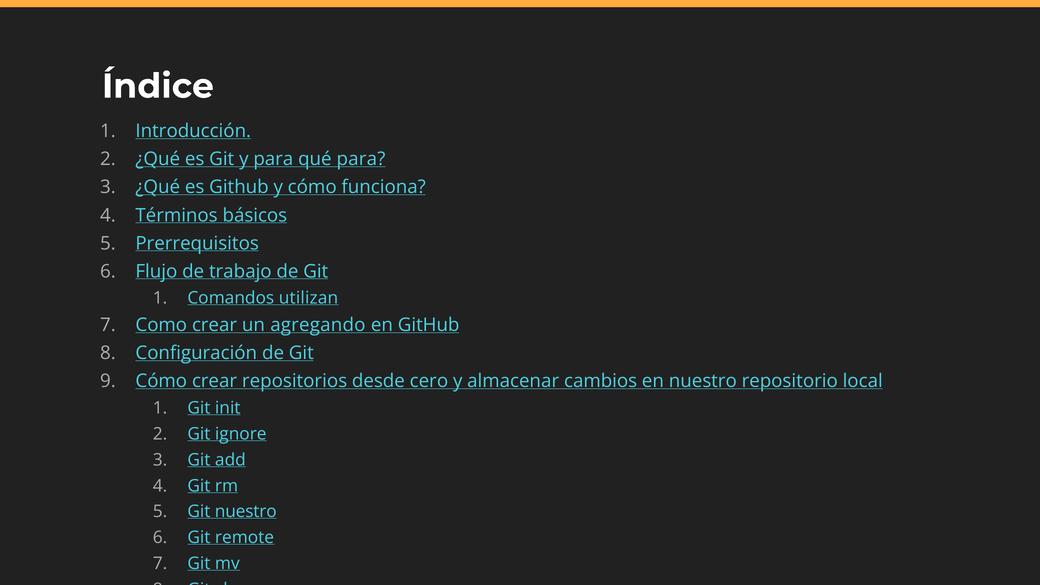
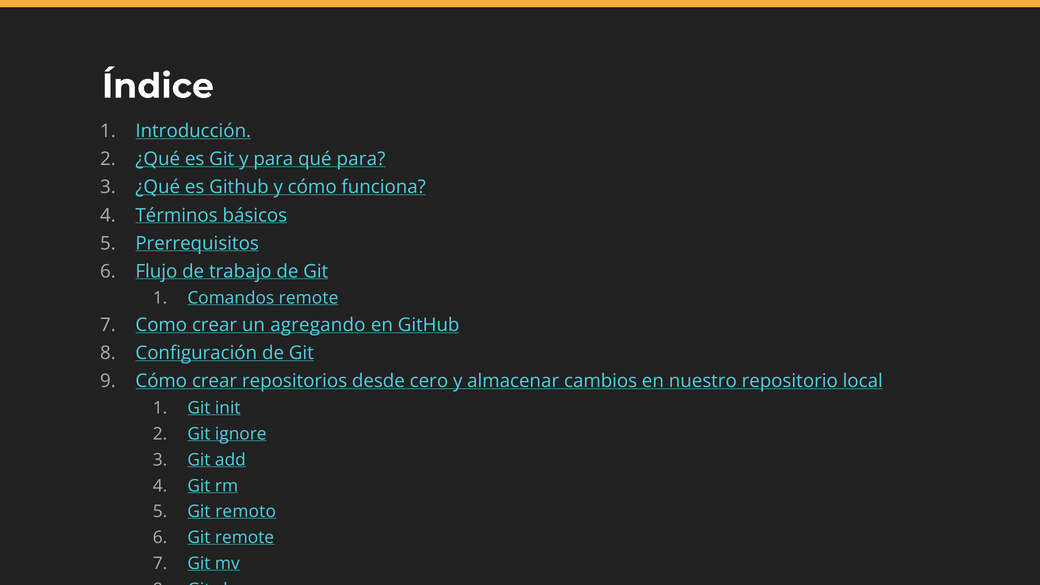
Comandos utilizan: utilizan -> remote
Git nuestro: nuestro -> remoto
